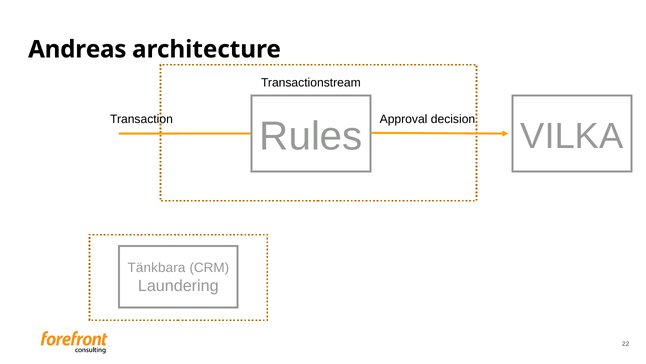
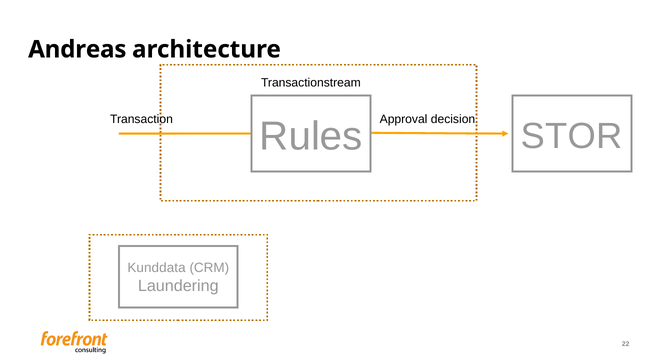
VILKA: VILKA -> STOR
Tänkbara: Tänkbara -> Kunddata
